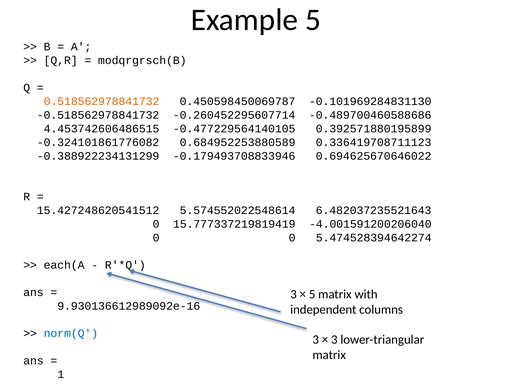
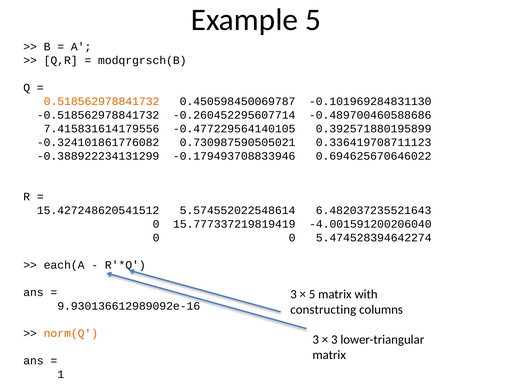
4.453742606486515: 4.453742606486515 -> 7.415831614179556
0.684952253880589: 0.684952253880589 -> 0.730987590505021
independent: independent -> constructing
norm(Q colour: blue -> orange
